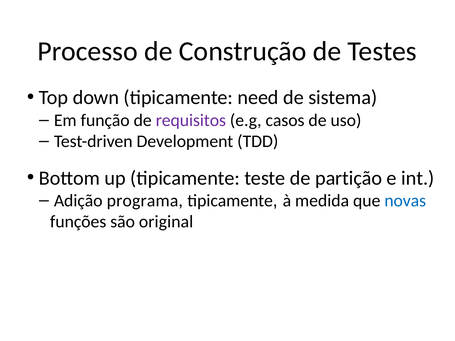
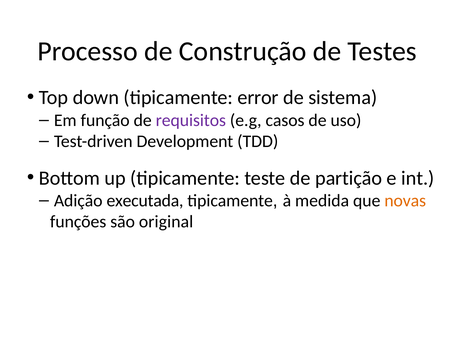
need: need -> error
programa: programa -> executada
novas colour: blue -> orange
